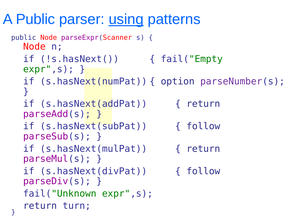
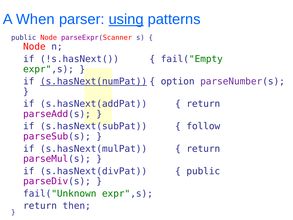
A Public: Public -> When
s.hasNext(numPat underline: none -> present
follow at (203, 171): follow -> public
turn: turn -> then
